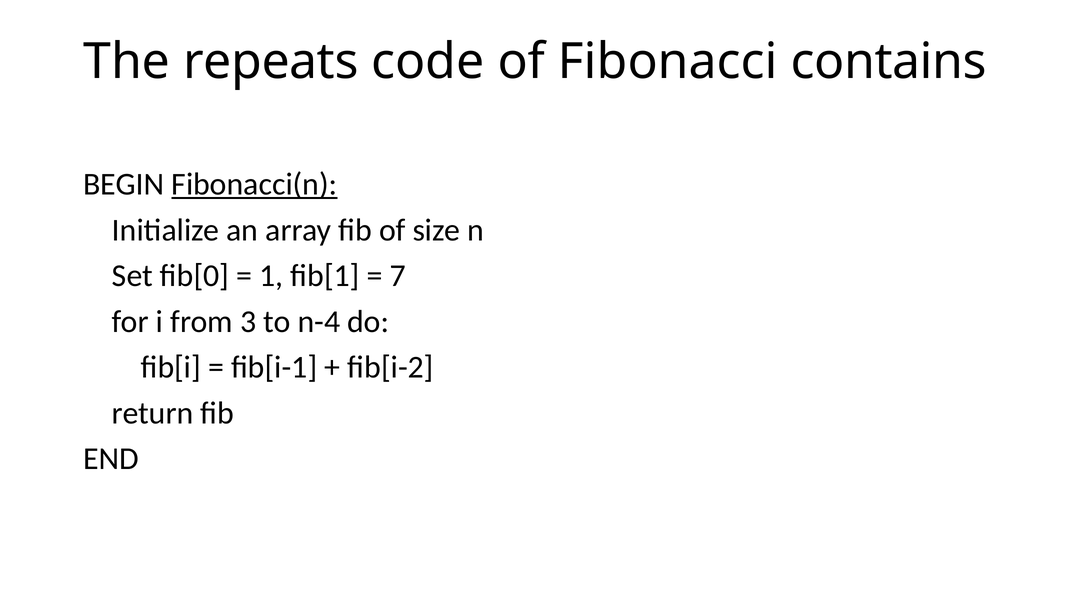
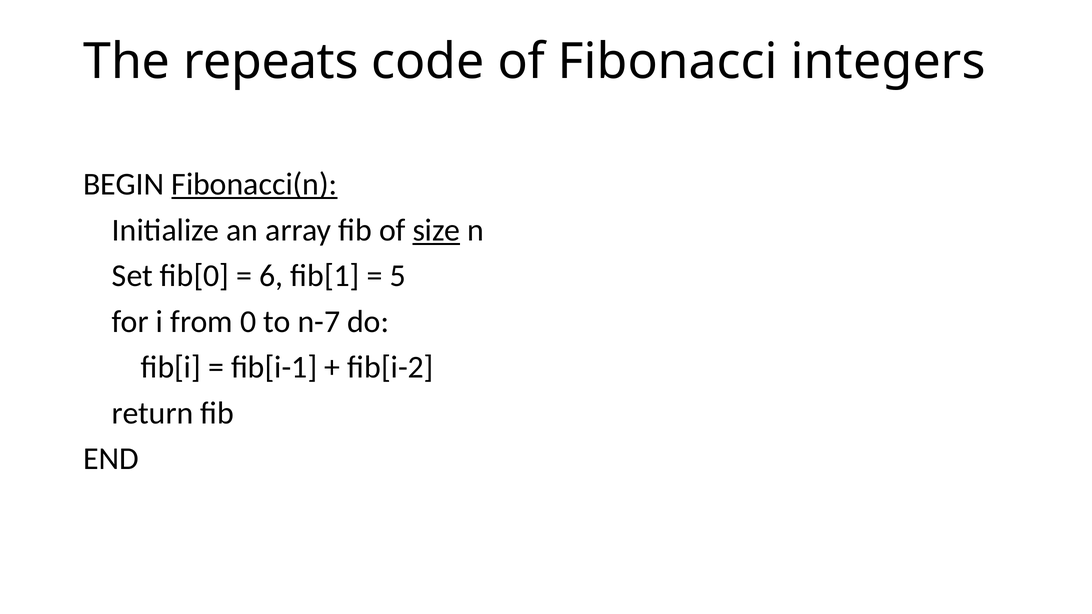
contains: contains -> integers
size underline: none -> present
1: 1 -> 6
7: 7 -> 5
3: 3 -> 0
n-4: n-4 -> n-7
